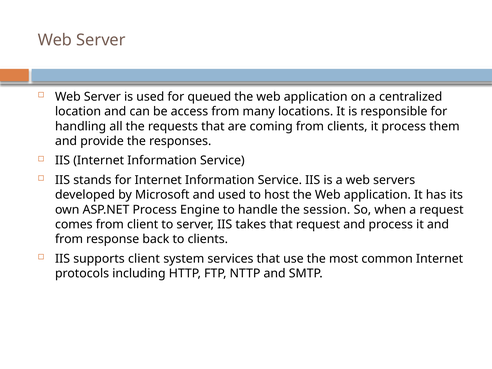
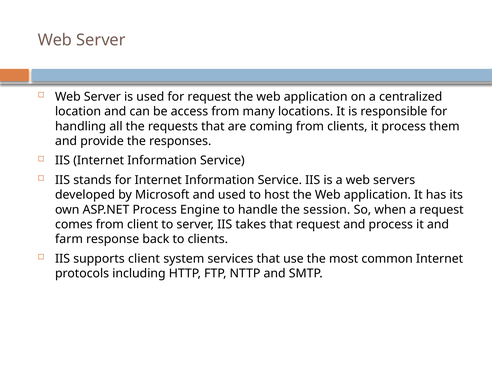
for queued: queued -> request
from at (69, 239): from -> farm
